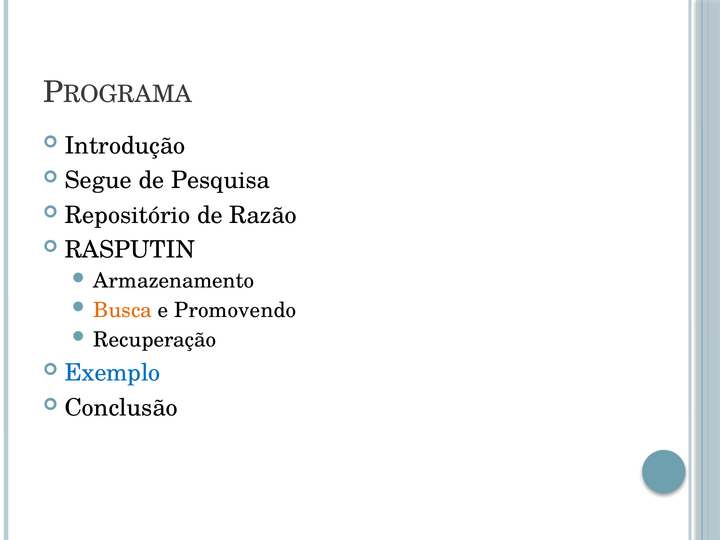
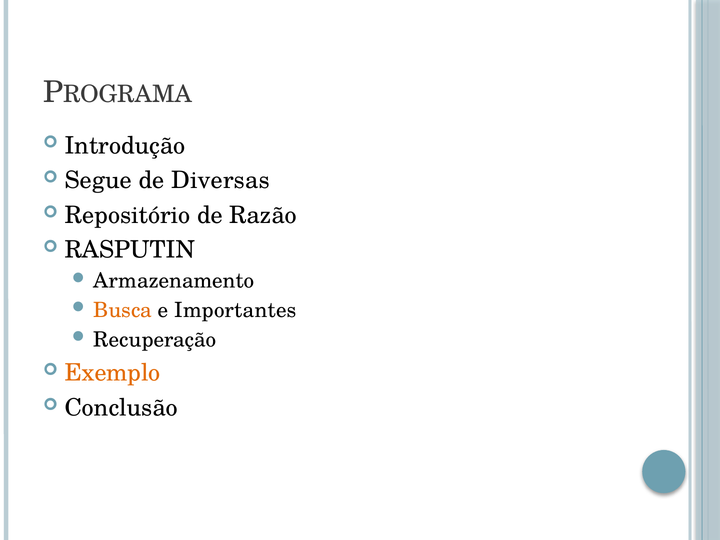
Pesquisa: Pesquisa -> Diversas
Promovendo: Promovendo -> Importantes
Exemplo colour: blue -> orange
